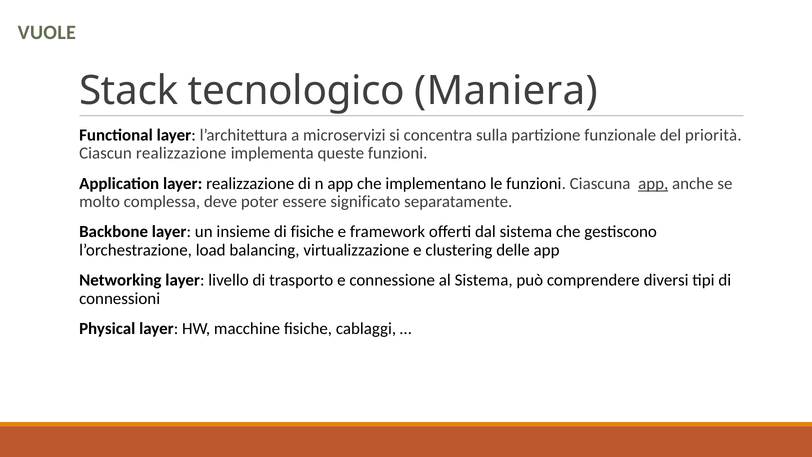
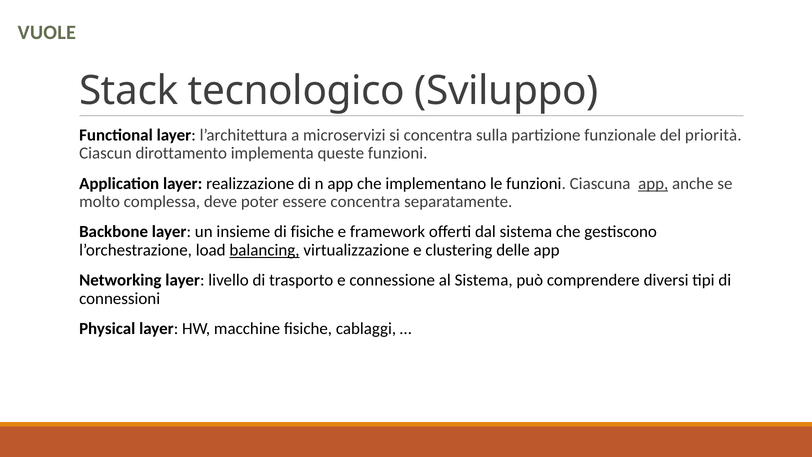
Maniera: Maniera -> Sviluppo
Ciascun realizzazione: realizzazione -> dirottamento
essere significato: significato -> concentra
balancing underline: none -> present
